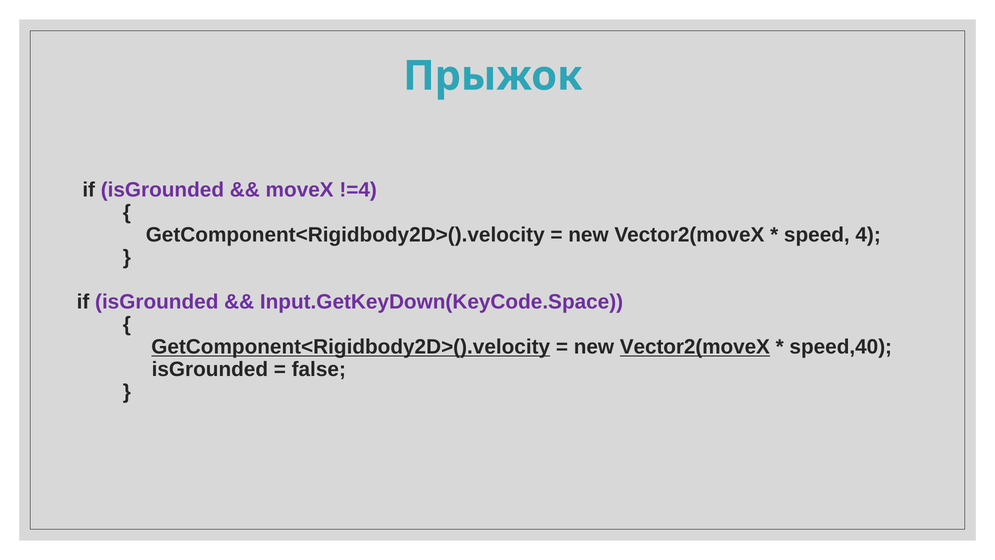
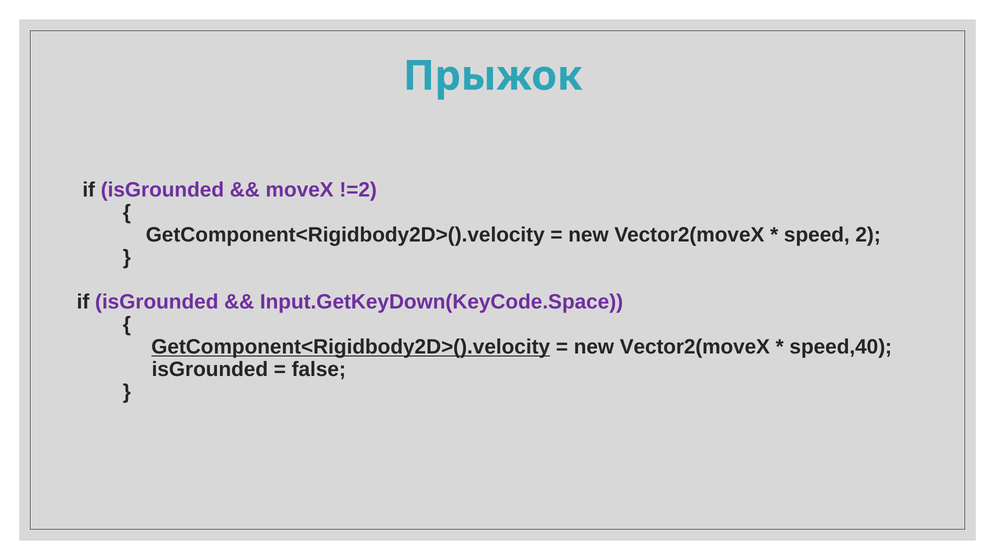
!=4: !=4 -> !=2
4: 4 -> 2
Vector2(moveX at (695, 347) underline: present -> none
